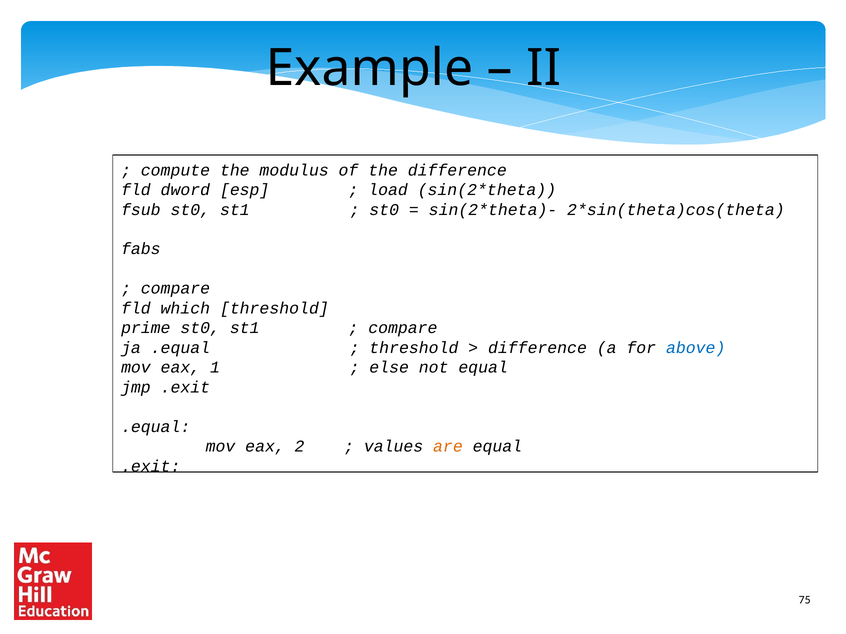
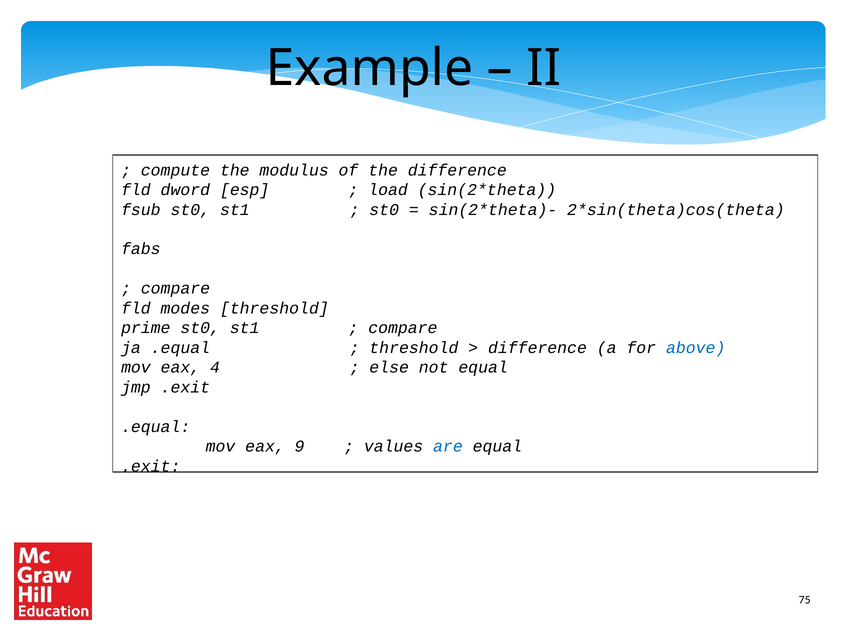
which: which -> modes
1: 1 -> 4
2: 2 -> 9
are colour: orange -> blue
